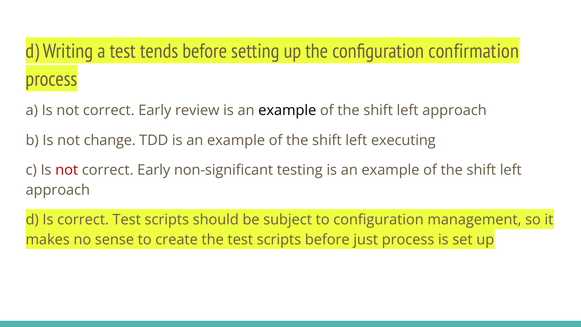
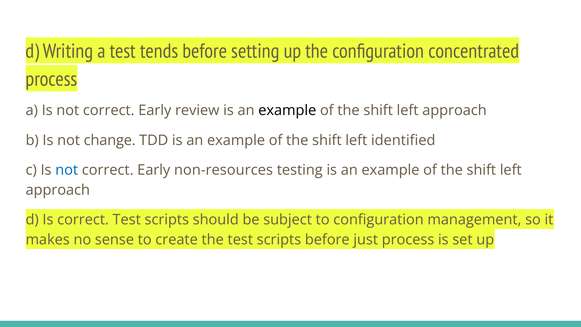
confirmation: confirmation -> concentrated
executing: executing -> identified
not at (67, 170) colour: red -> blue
non-significant: non-significant -> non-resources
